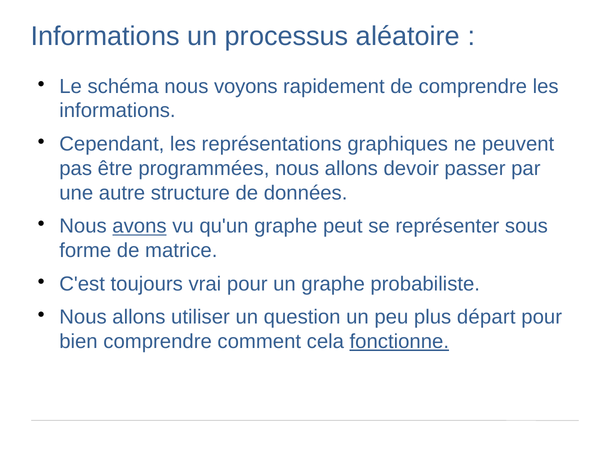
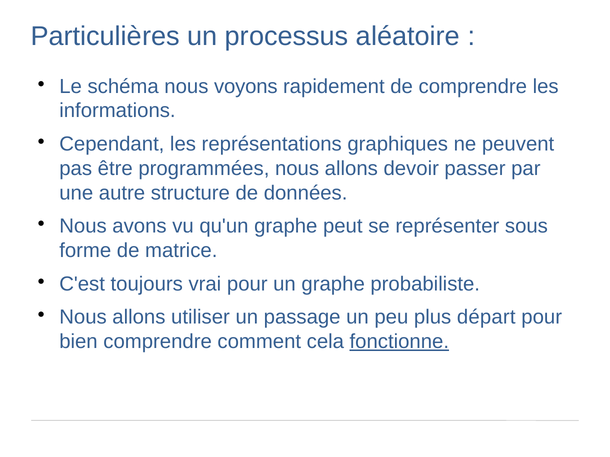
Informations at (105, 36): Informations -> Particulières
avons underline: present -> none
question: question -> passage
